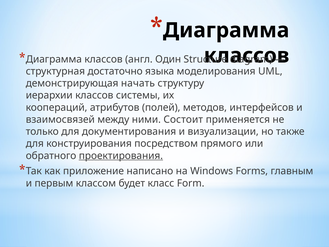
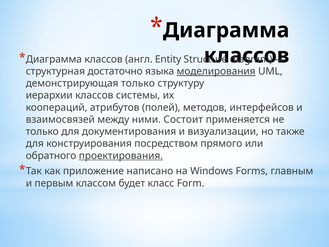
Один: Один -> Entity
моделирования underline: none -> present
демонстрирующая начать: начать -> только
